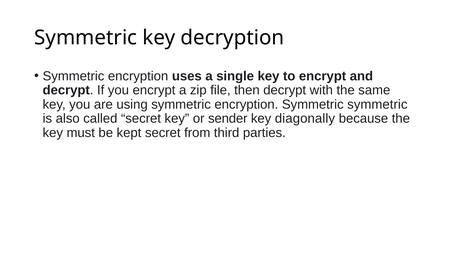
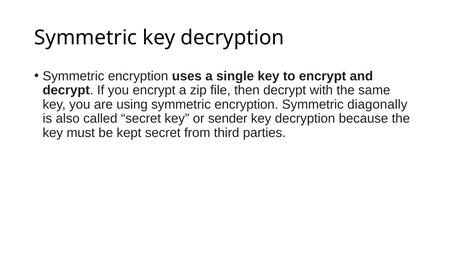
Symmetric symmetric: symmetric -> diagonally
diagonally at (305, 118): diagonally -> decryption
